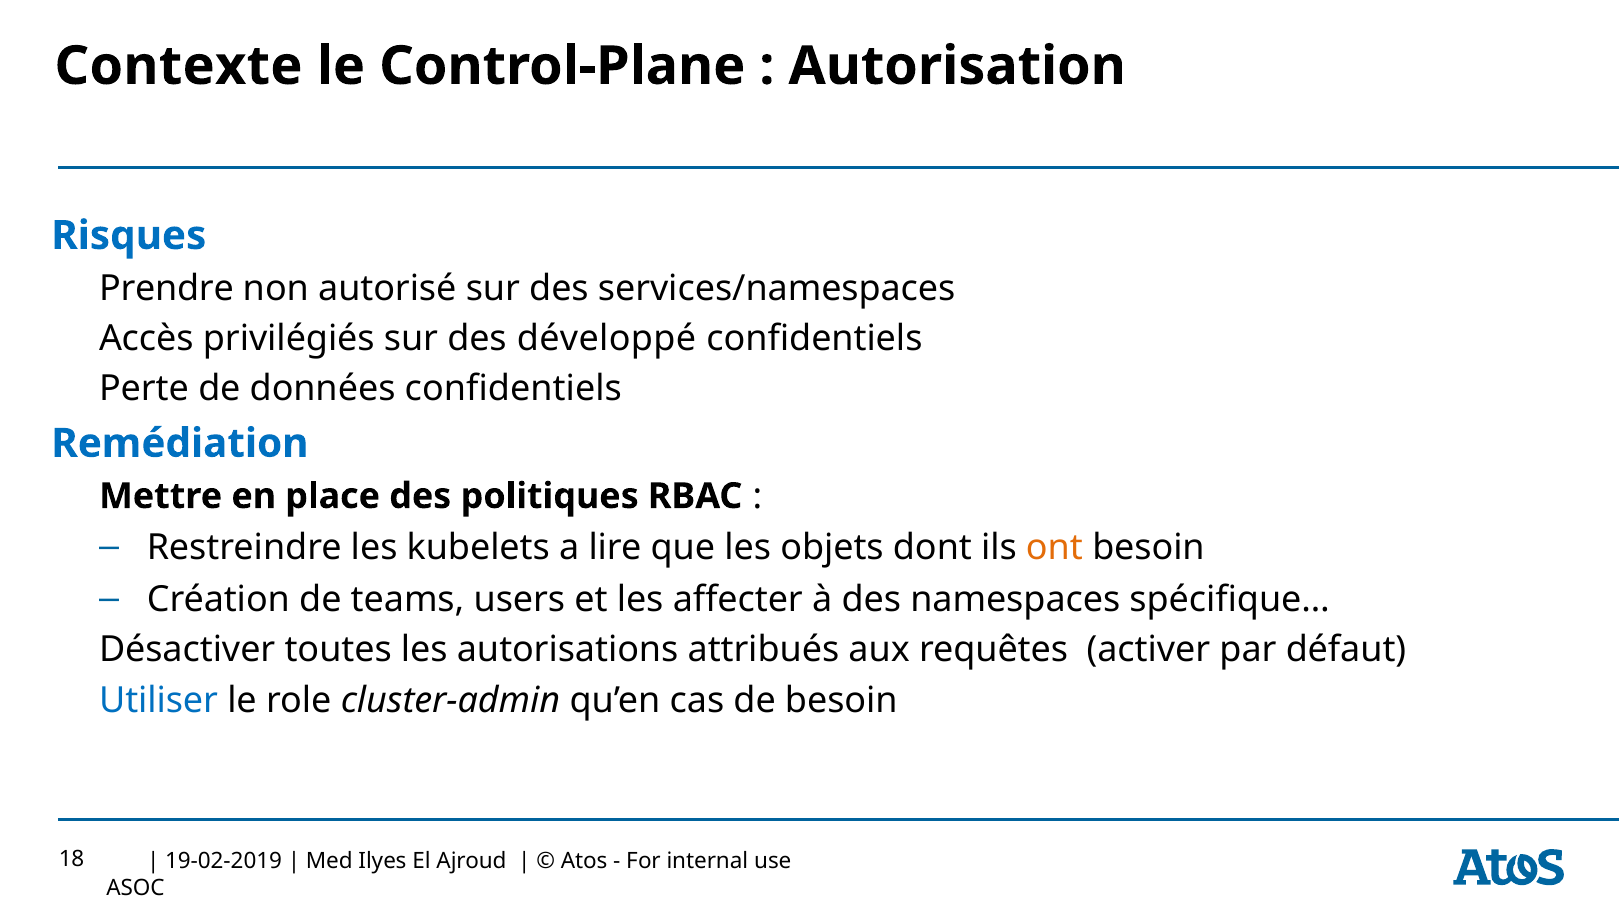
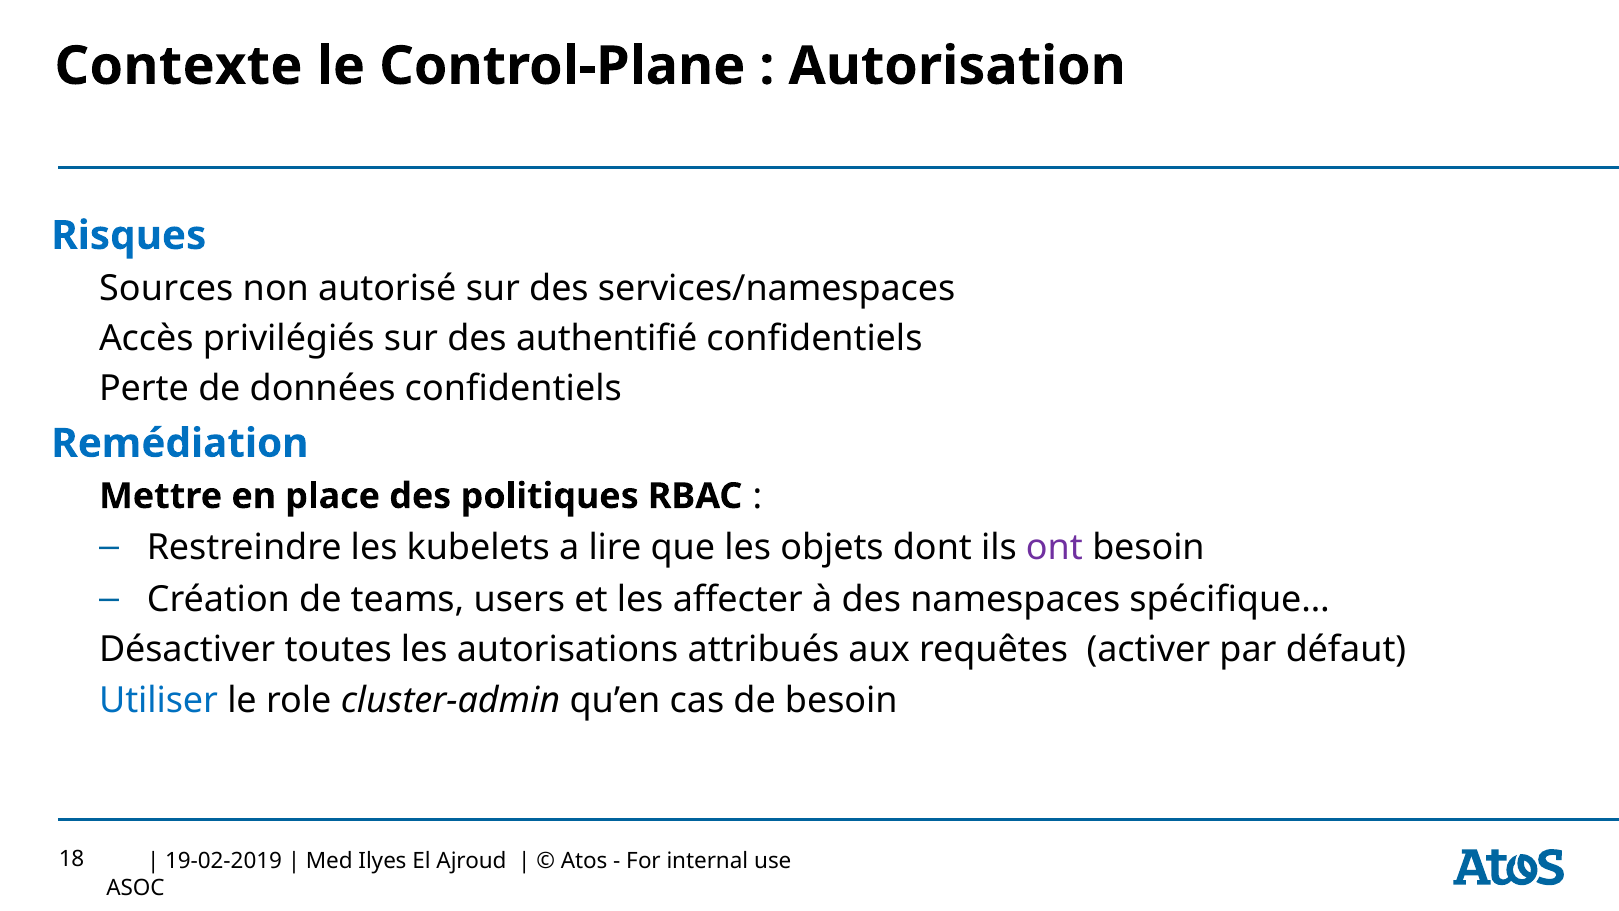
Prendre: Prendre -> Sources
développé: développé -> authentifié
ont colour: orange -> purple
